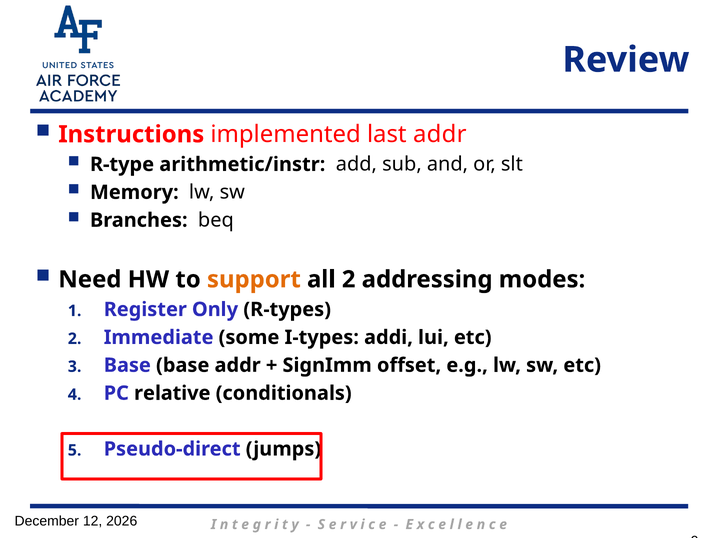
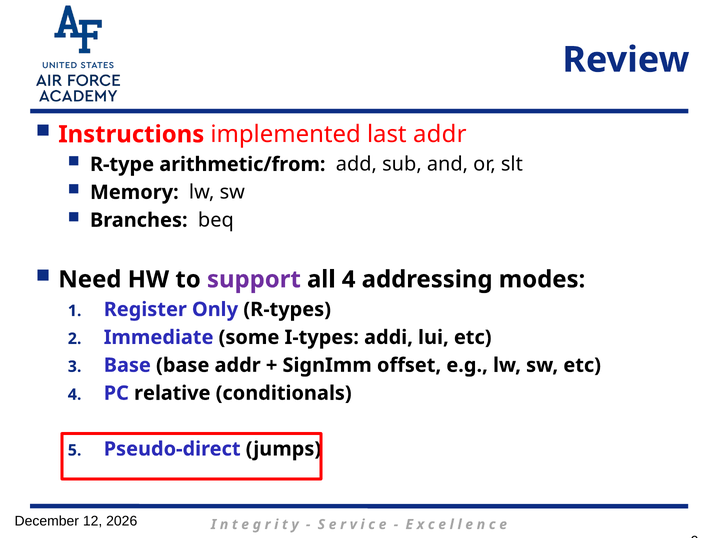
arithmetic/instr: arithmetic/instr -> arithmetic/from
support colour: orange -> purple
all 2: 2 -> 4
